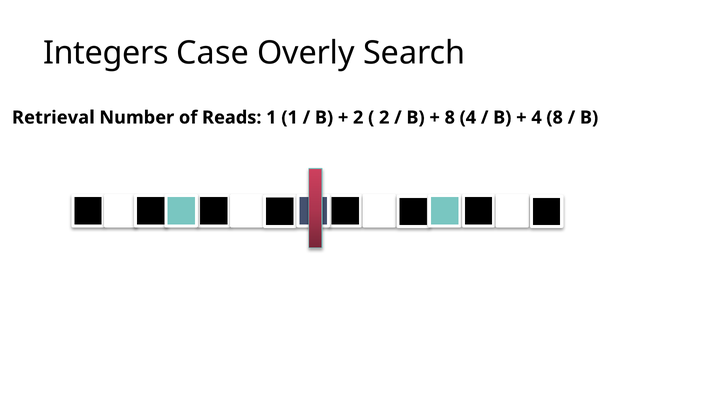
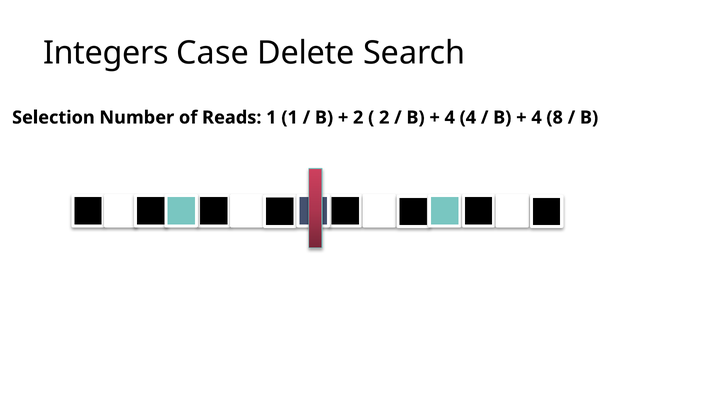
Overly: Overly -> Delete
Retrieval: Retrieval -> Selection
8 at (450, 117): 8 -> 4
